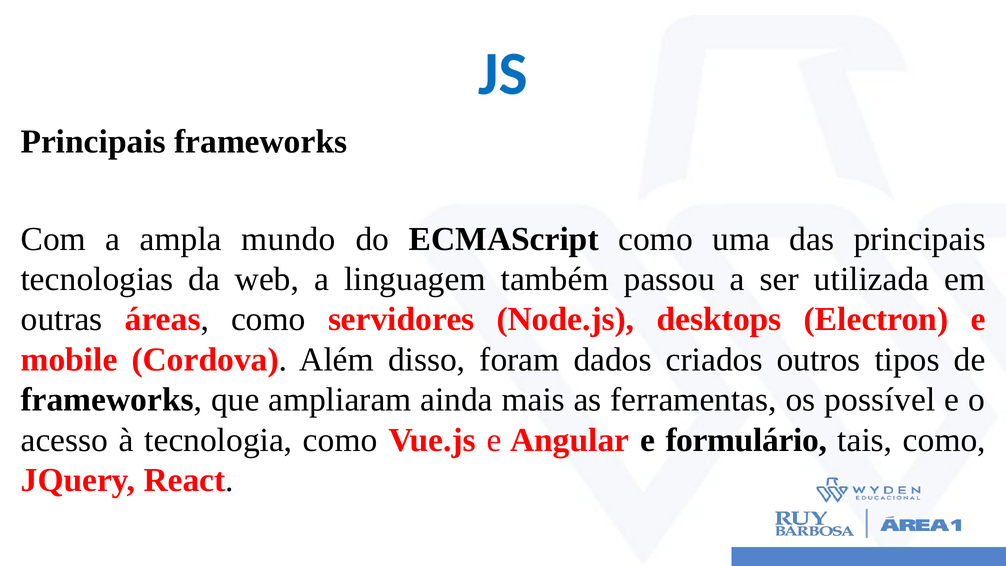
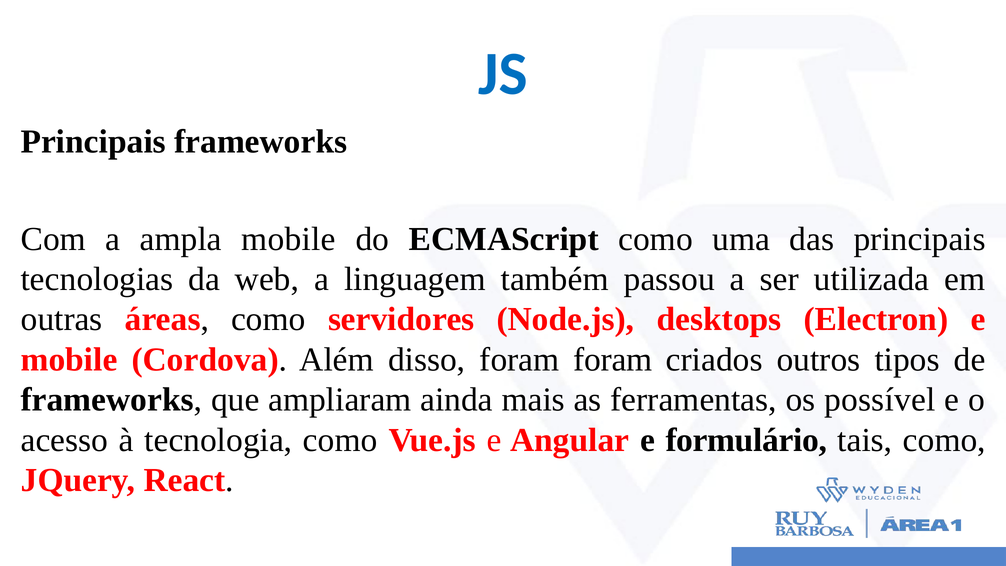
ampla mundo: mundo -> mobile
foram dados: dados -> foram
